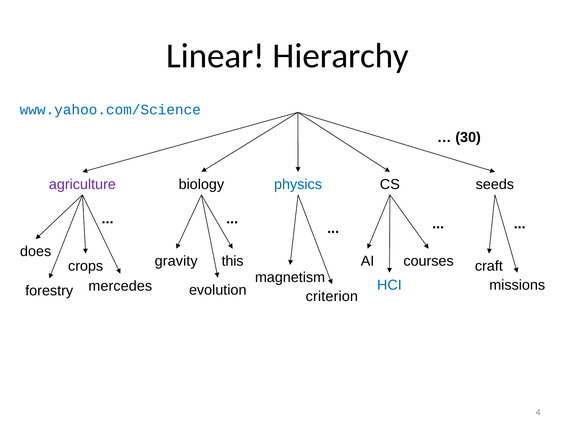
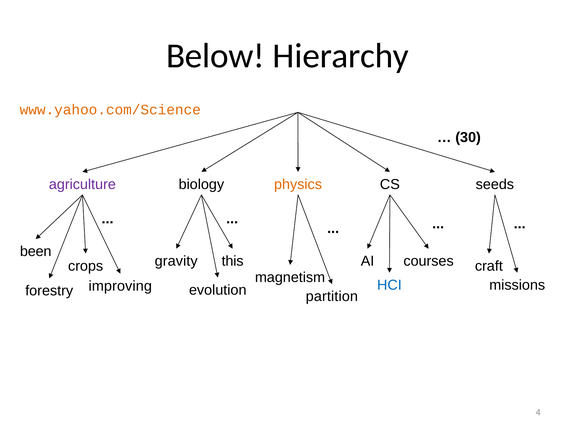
Linear: Linear -> Below
www.yahoo.com/Science colour: blue -> orange
physics colour: blue -> orange
does: does -> been
mercedes: mercedes -> improving
criterion: criterion -> partition
